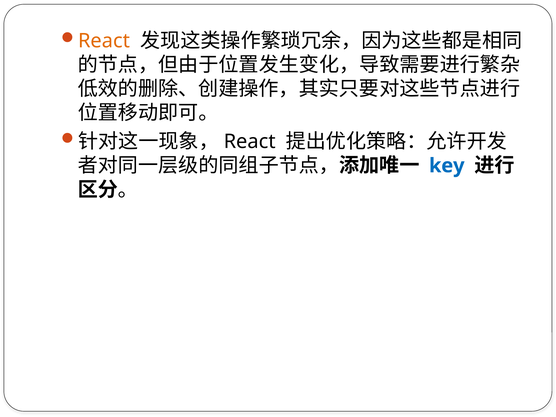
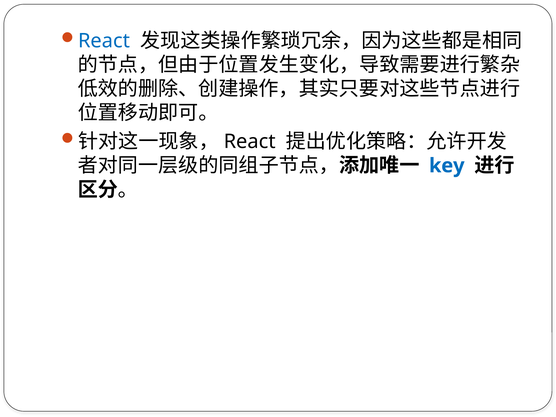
React at (104, 41) colour: orange -> blue
